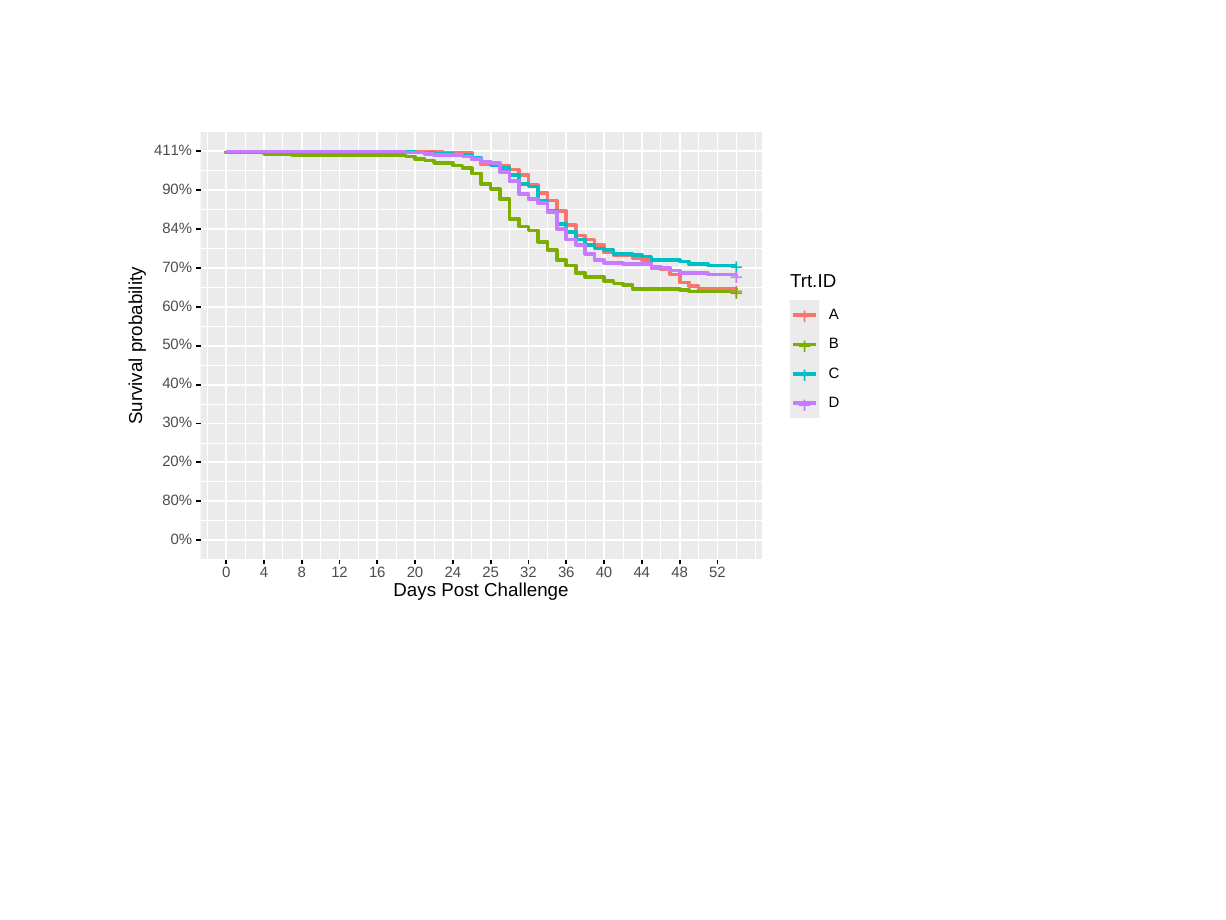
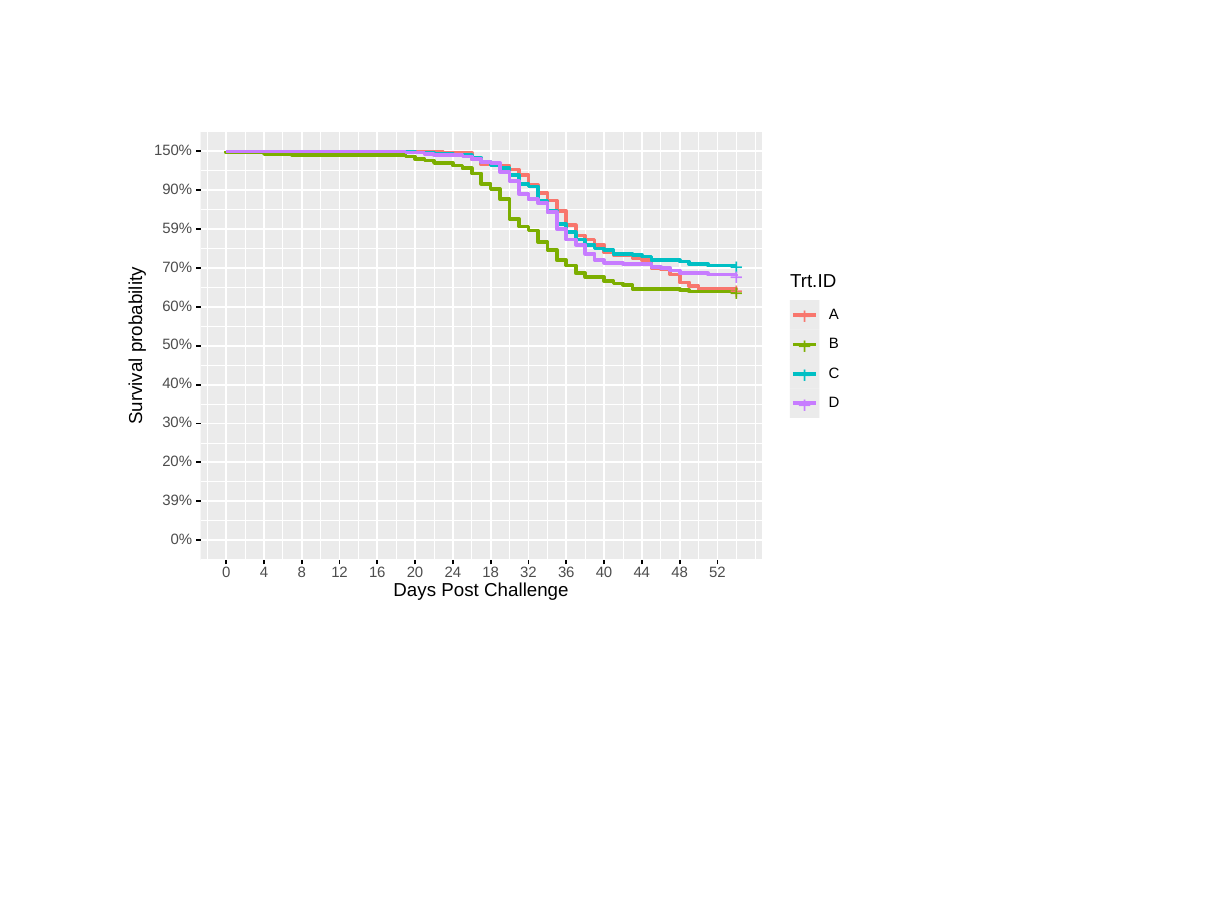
411%: 411% -> 150%
84%: 84% -> 59%
80%: 80% -> 39%
25: 25 -> 18
